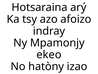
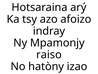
ekeo: ekeo -> raiso
